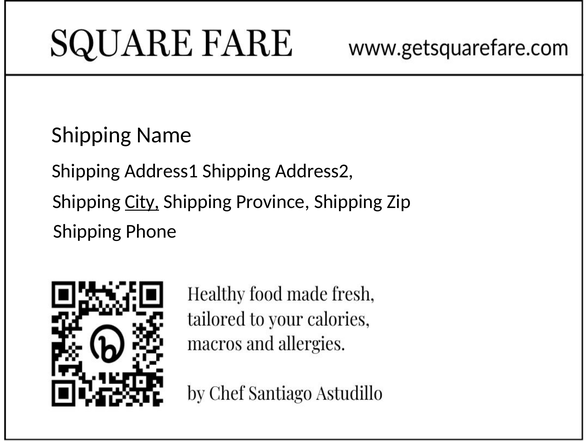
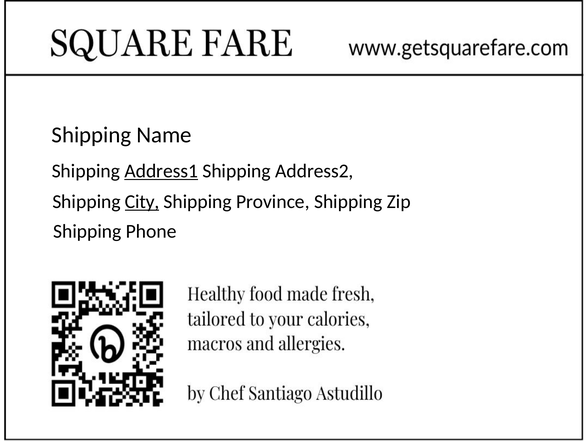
Address1 underline: none -> present
